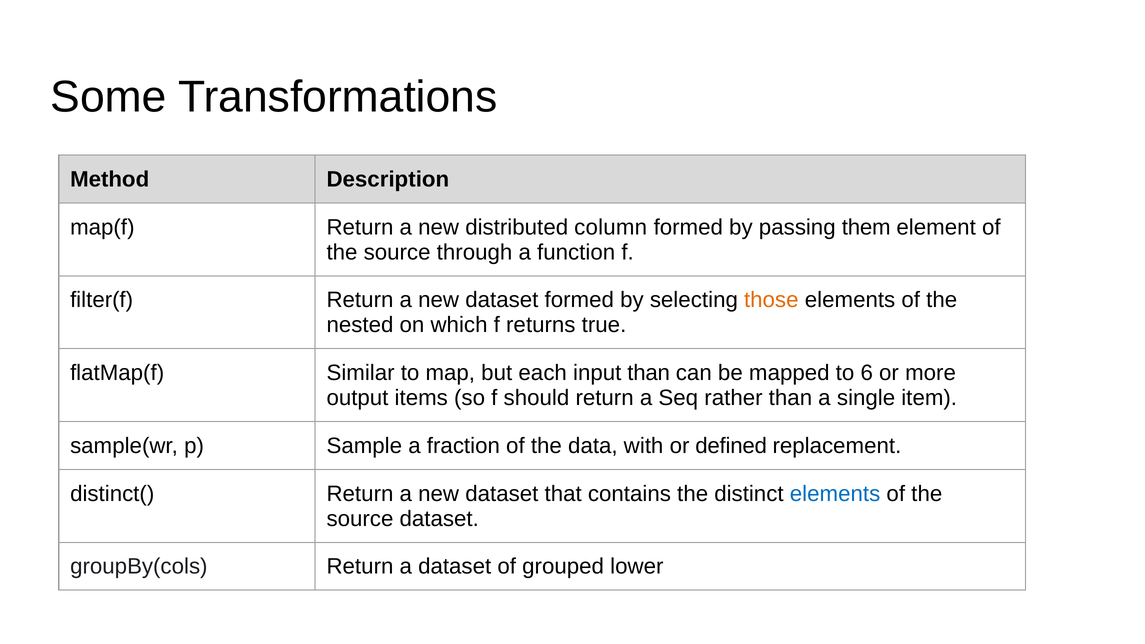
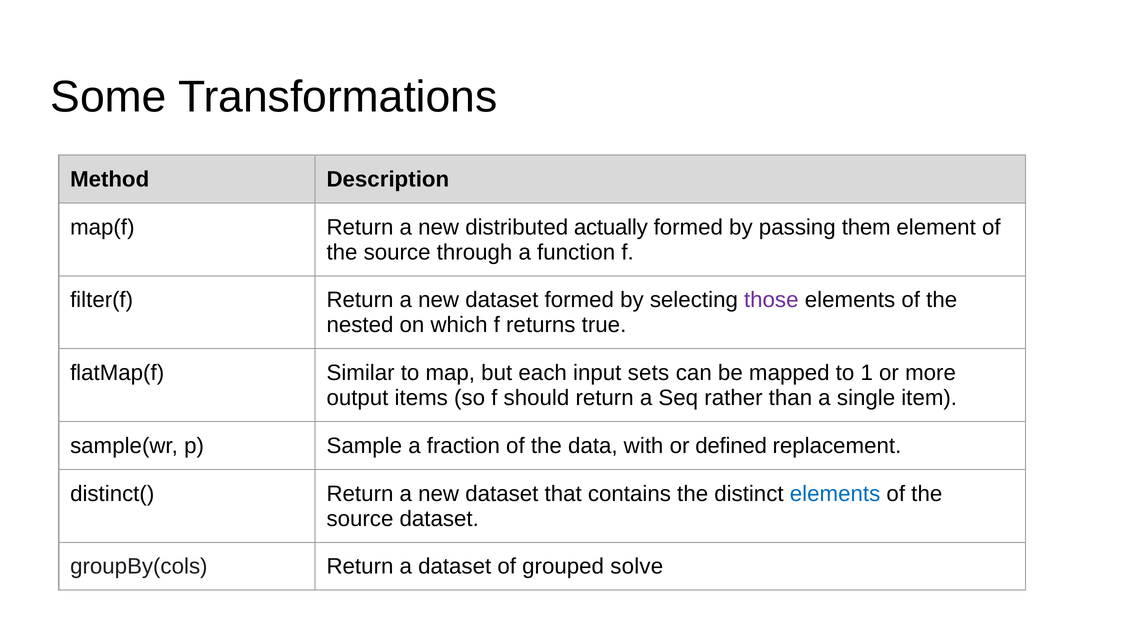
column: column -> actually
those colour: orange -> purple
input than: than -> sets
6: 6 -> 1
lower: lower -> solve
